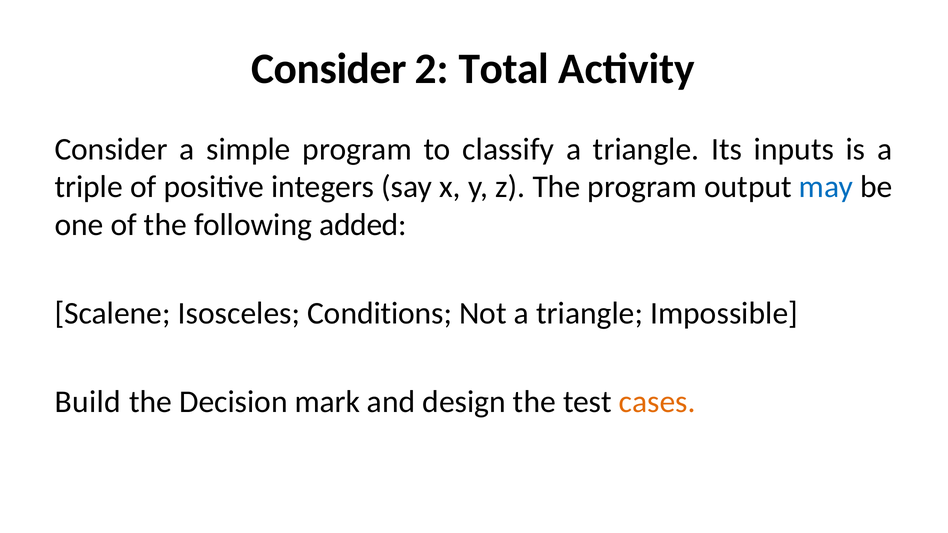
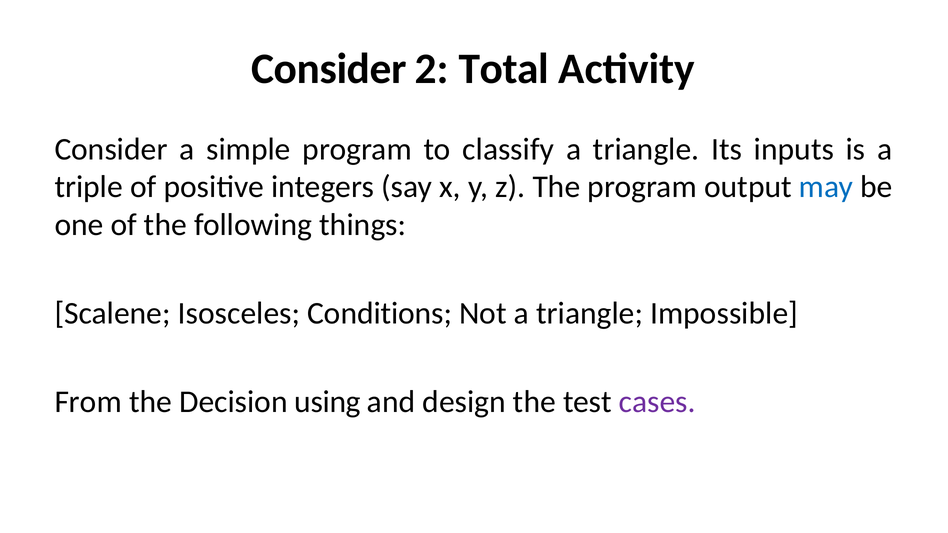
added: added -> things
Build: Build -> From
mark: mark -> using
cases colour: orange -> purple
